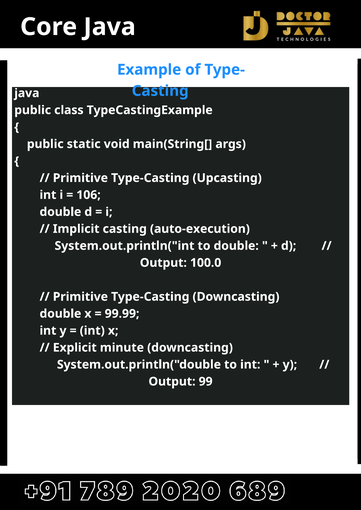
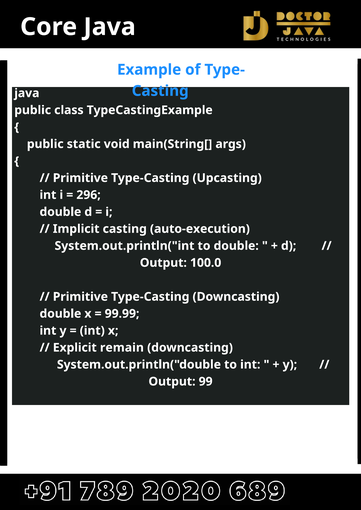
106: 106 -> 296
minute: minute -> remain
